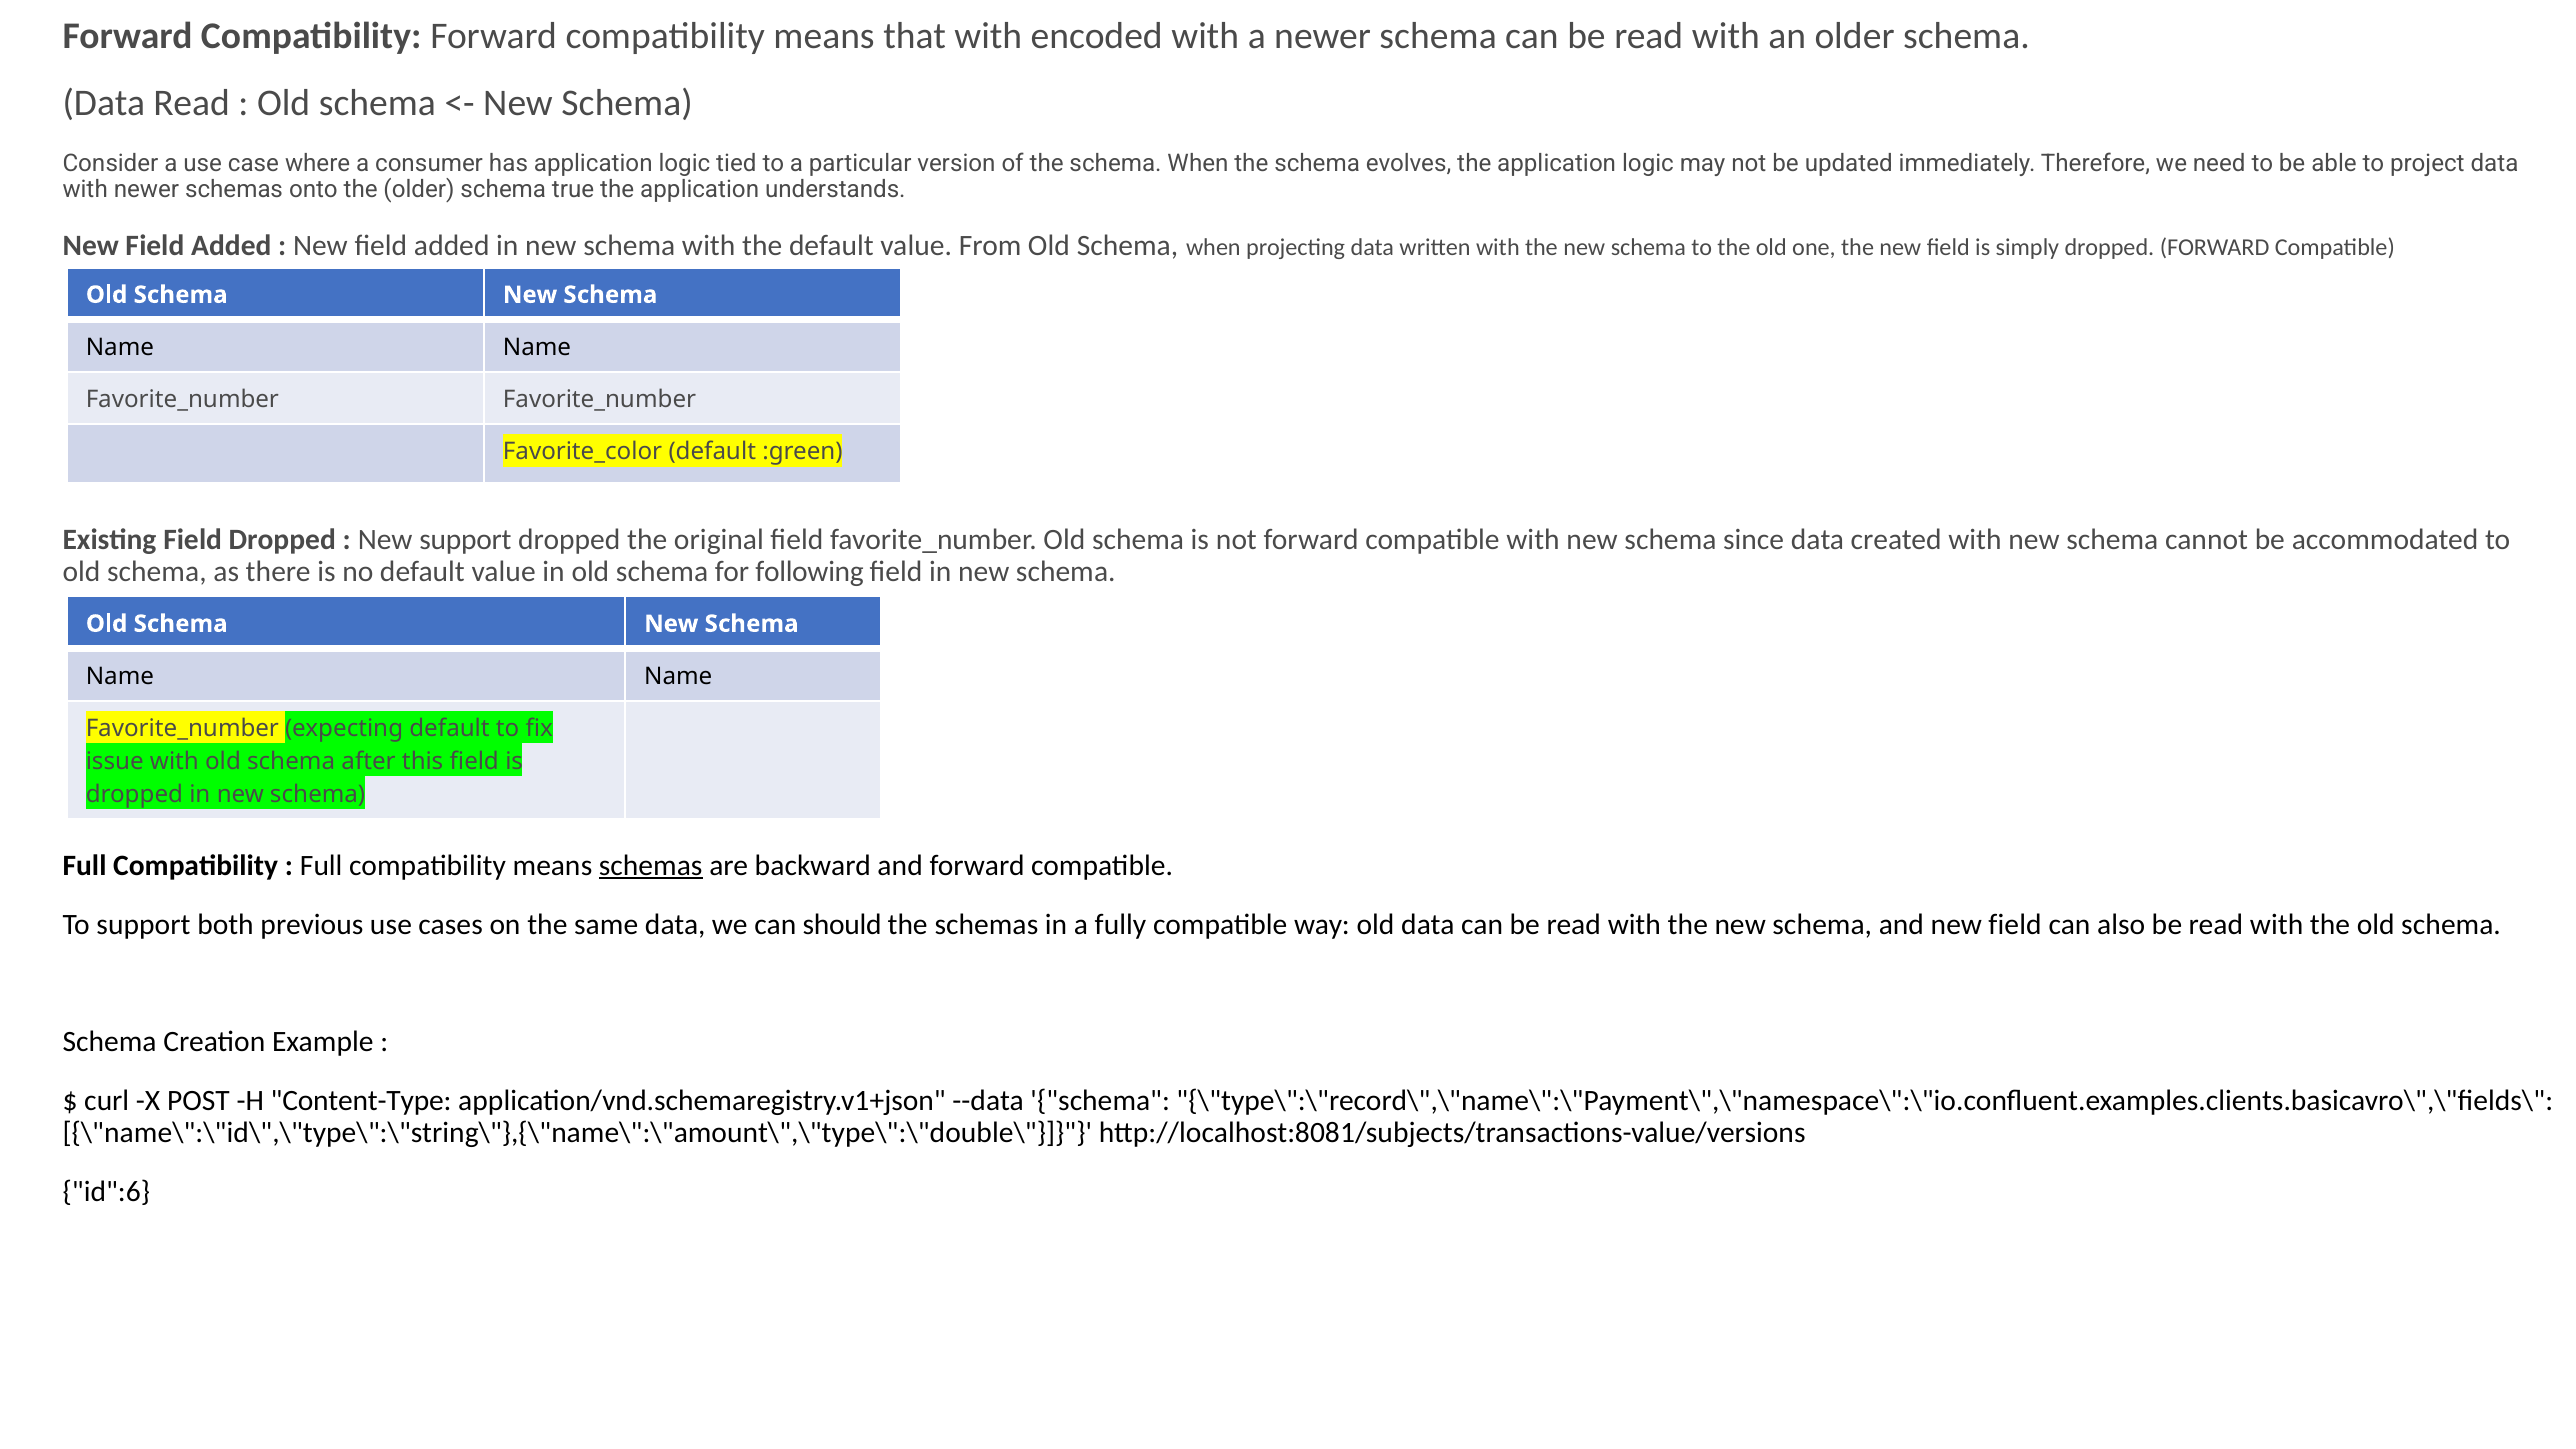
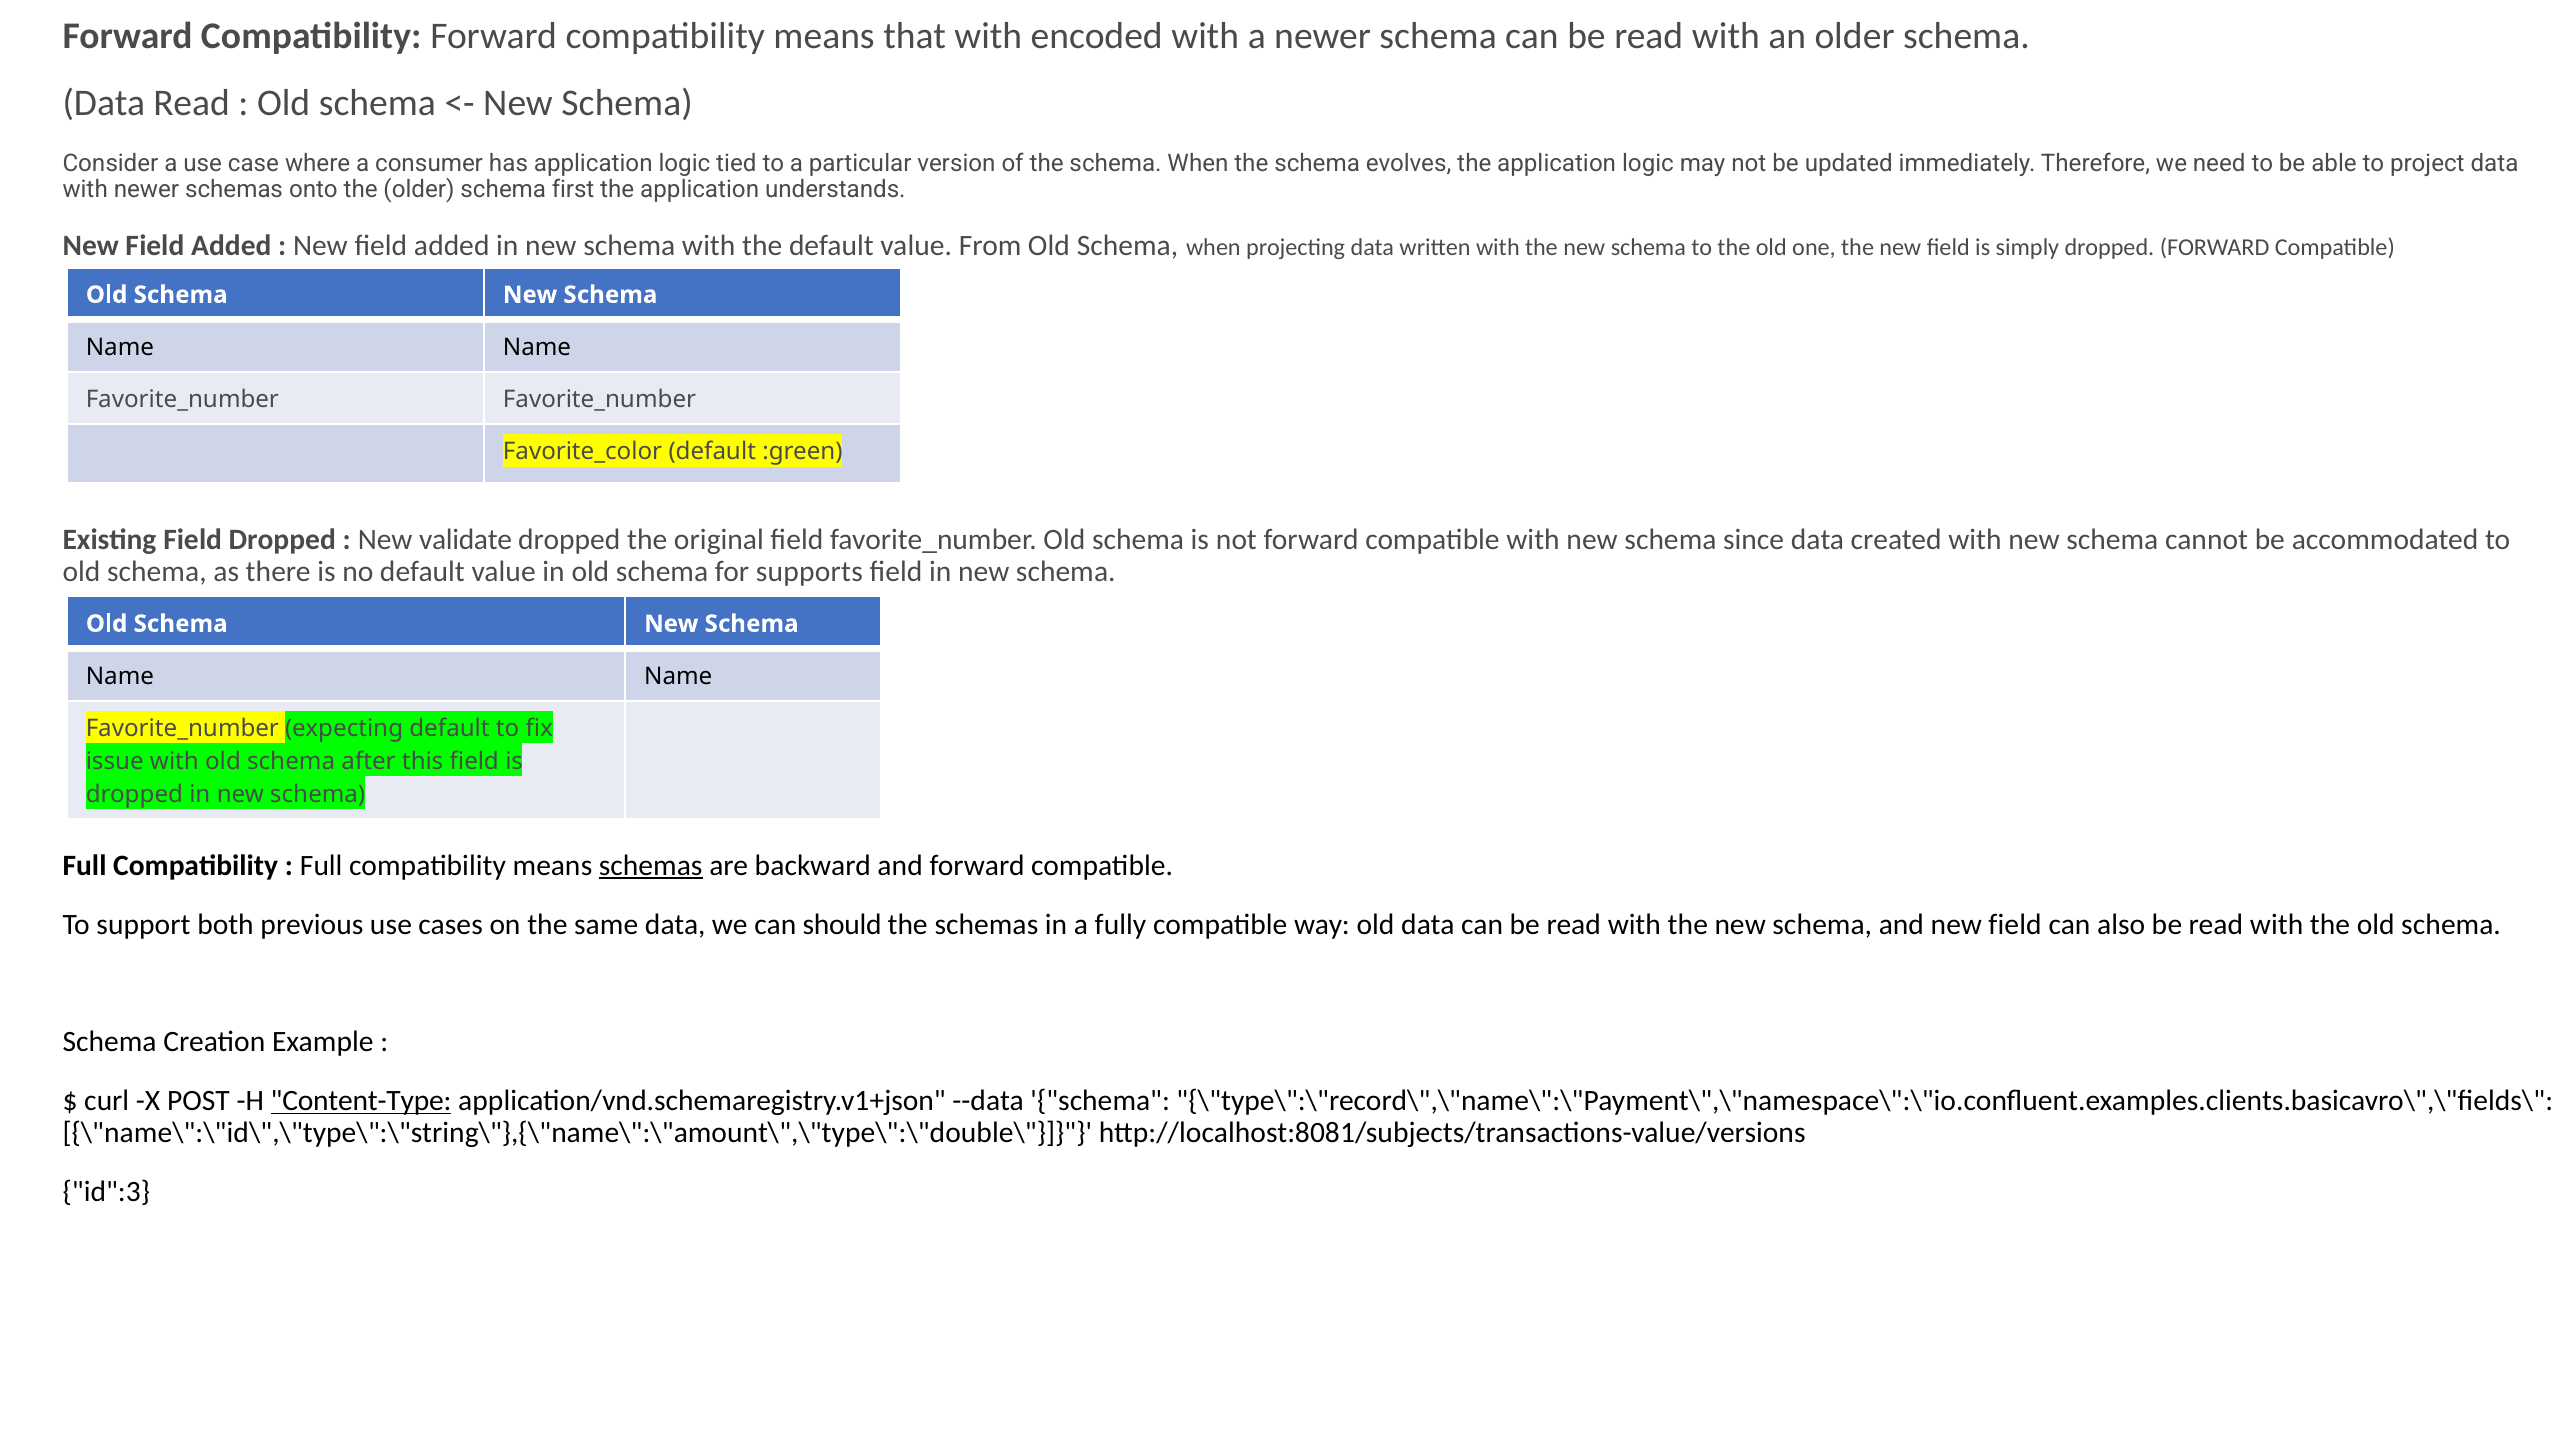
true: true -> first
New support: support -> validate
following: following -> supports
Content-Type underline: none -> present
id":6: id":6 -> id":3
